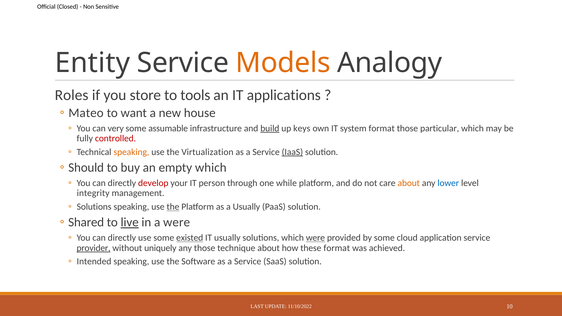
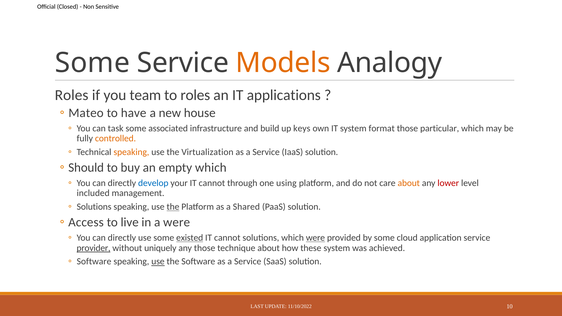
Entity at (92, 63): Entity -> Some
store: store -> team
to tools: tools -> roles
want: want -> have
very: very -> task
assumable: assumable -> associated
build underline: present -> none
controlled colour: red -> orange
IaaS underline: present -> none
develop colour: red -> blue
your IT person: person -> cannot
while: while -> using
lower colour: blue -> red
integrity: integrity -> included
a Usually: Usually -> Shared
Shared: Shared -> Access
live underline: present -> none
usually at (227, 238): usually -> cannot
these format: format -> system
Intended at (94, 262): Intended -> Software
use at (158, 262) underline: none -> present
